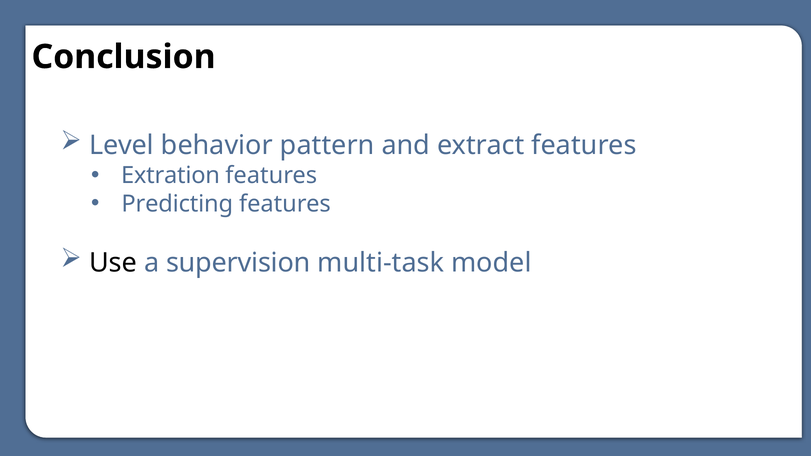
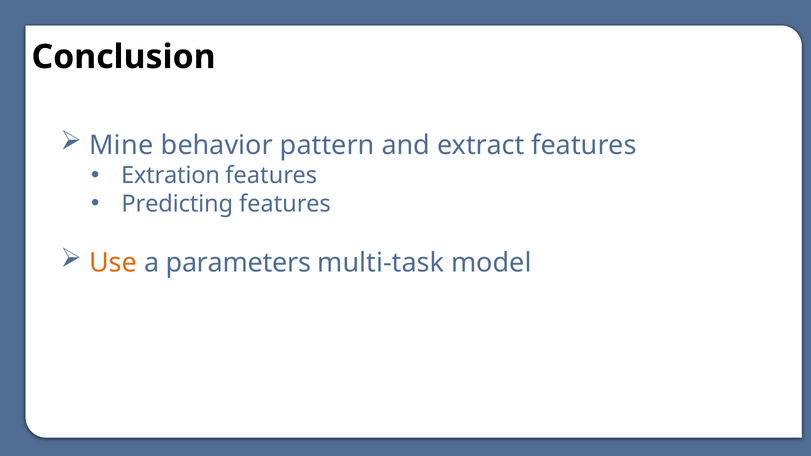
Level: Level -> Mine
Use colour: black -> orange
supervision: supervision -> parameters
